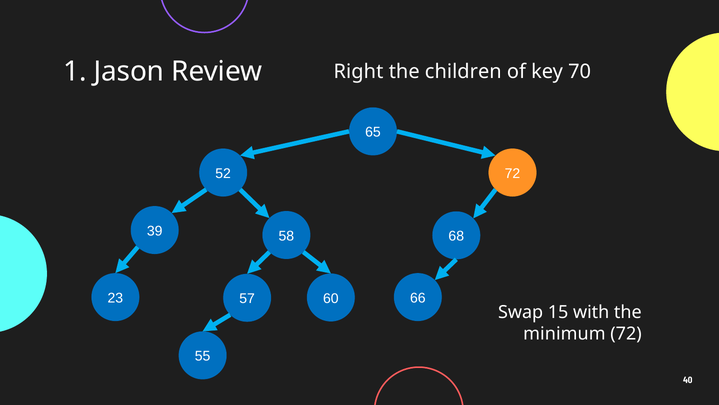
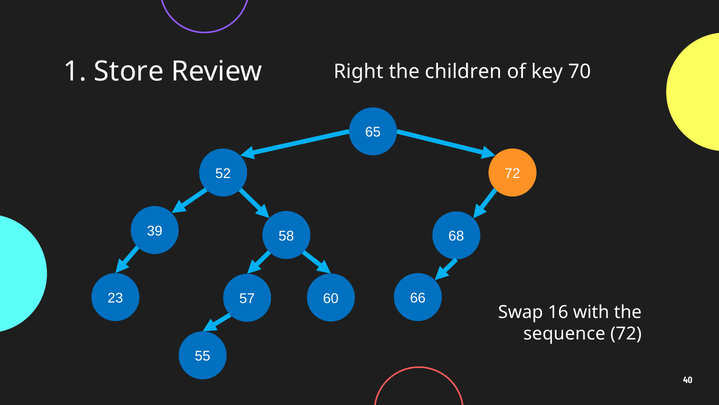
Jason: Jason -> Store
15: 15 -> 16
minimum: minimum -> sequence
